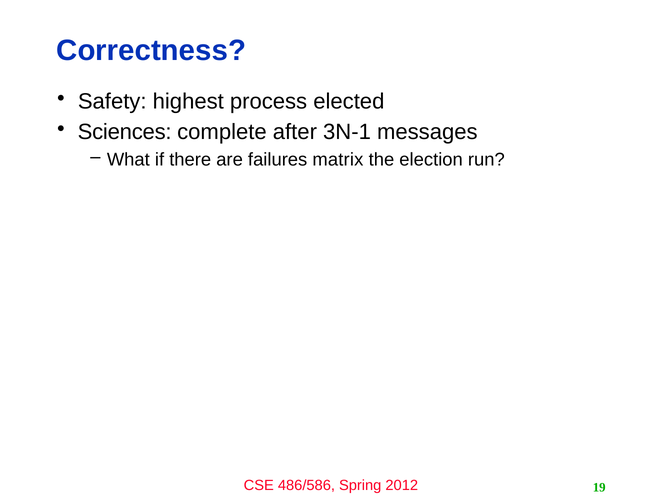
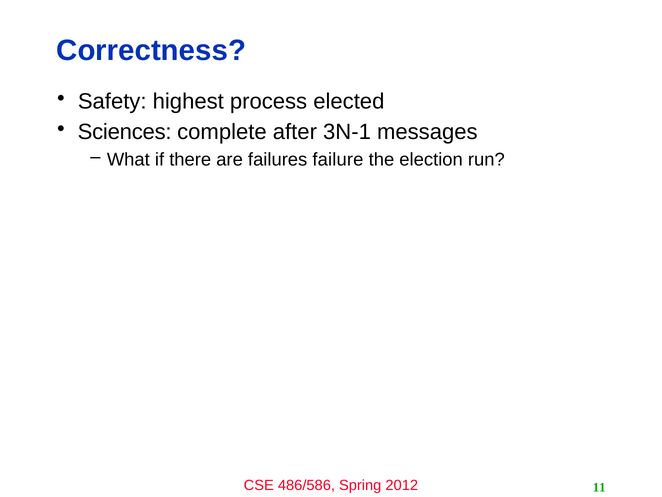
matrix: matrix -> failure
19: 19 -> 11
